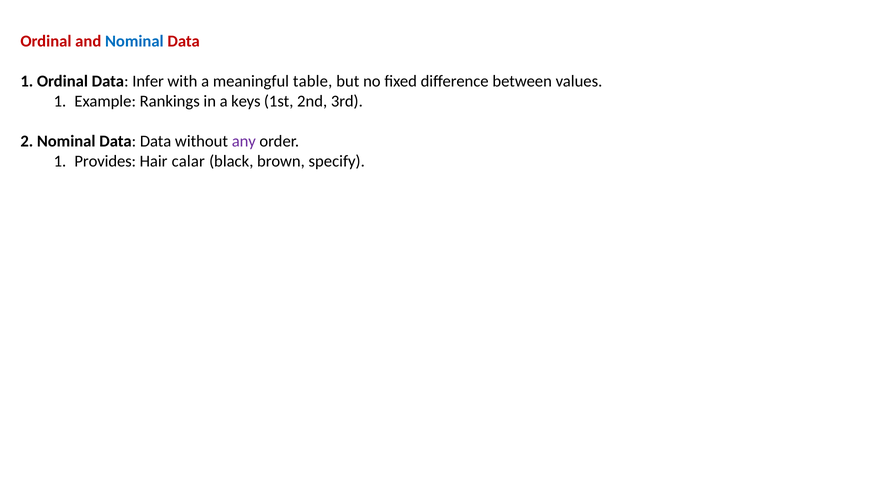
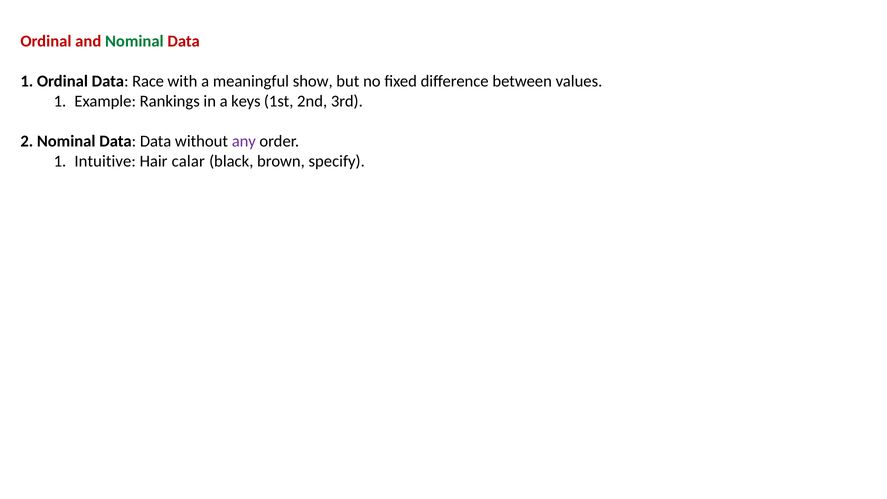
Nominal at (134, 41) colour: blue -> green
Infer: Infer -> Race
table: table -> show
Provides: Provides -> Intuitive
